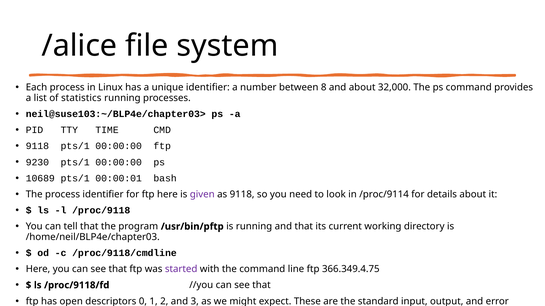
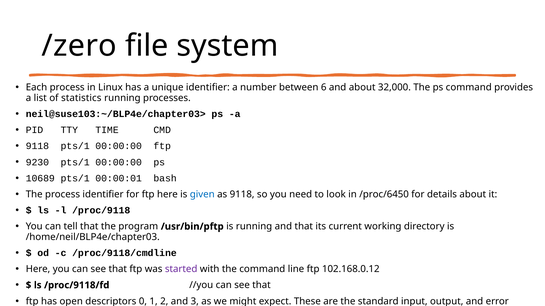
/alice: /alice -> /zero
8: 8 -> 6
given colour: purple -> blue
/proc/9114: /proc/9114 -> /proc/6450
366.349.4.75: 366.349.4.75 -> 102.168.0.12
